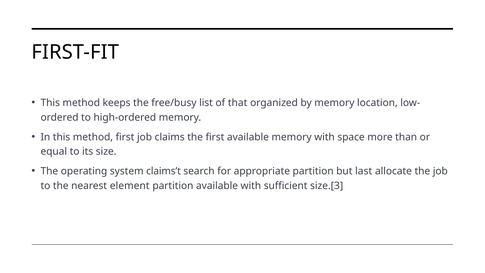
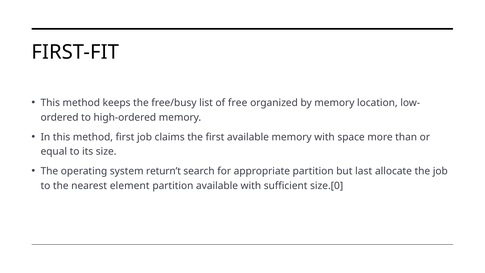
that: that -> free
claims’t: claims’t -> return’t
size.[3: size.[3 -> size.[0
